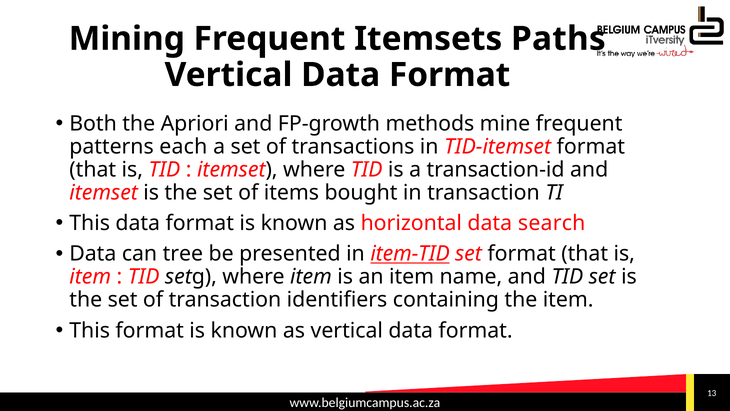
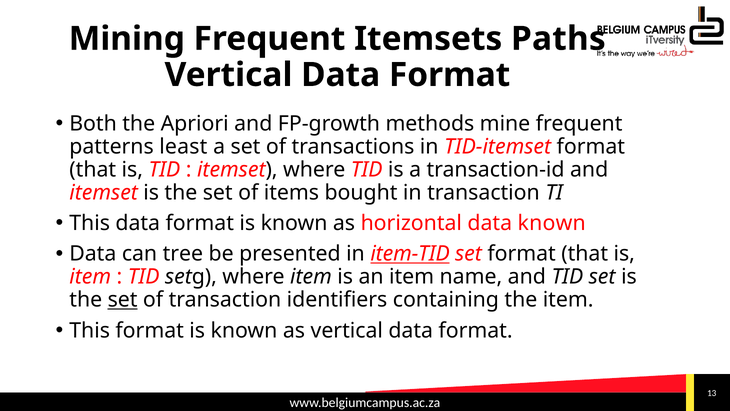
each: each -> least
data search: search -> known
set at (123, 300) underline: none -> present
